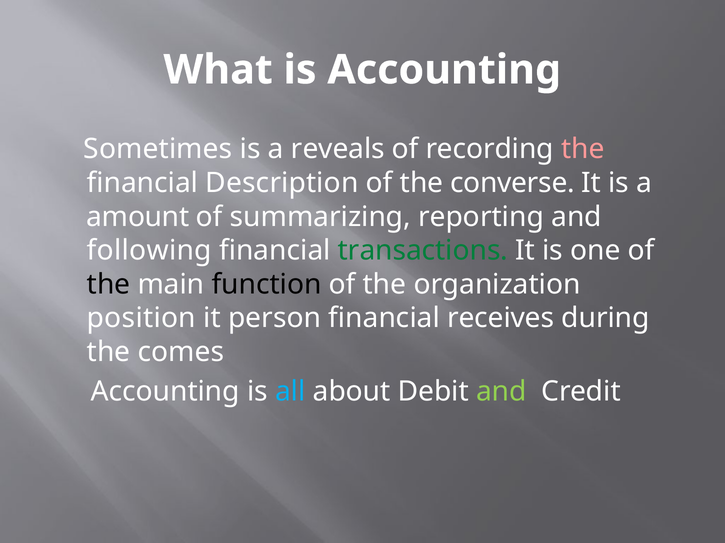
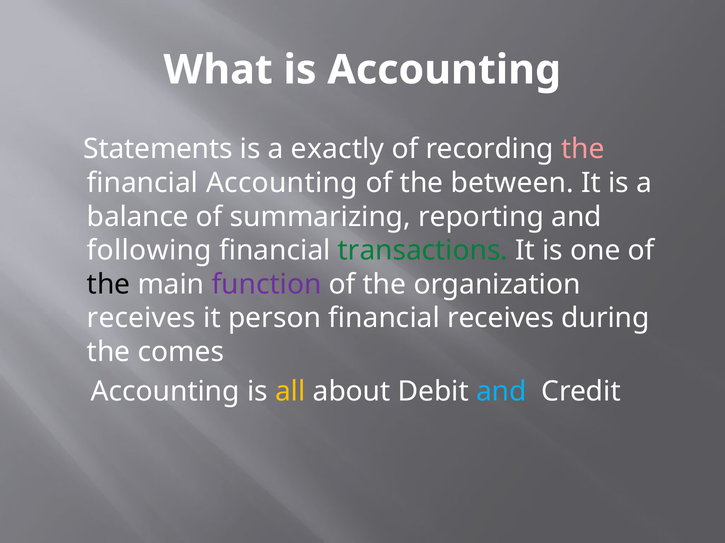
Sometimes: Sometimes -> Statements
reveals: reveals -> exactly
financial Description: Description -> Accounting
converse: converse -> between
amount: amount -> balance
function colour: black -> purple
position at (141, 319): position -> receives
all colour: light blue -> yellow
and at (501, 392) colour: light green -> light blue
